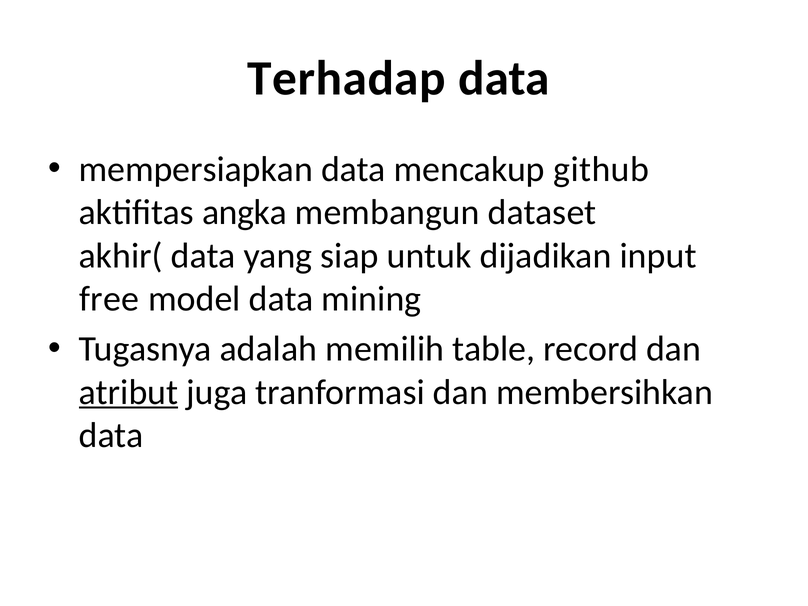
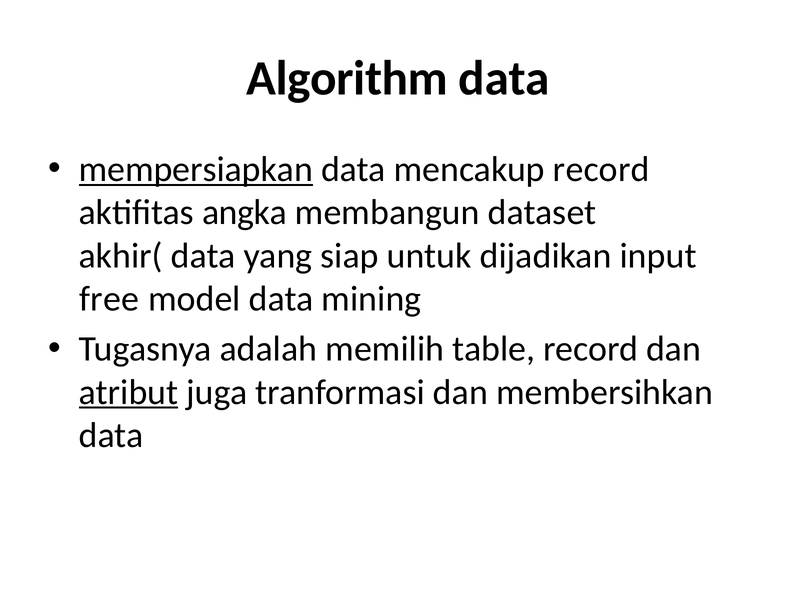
Terhadap: Terhadap -> Algorithm
mempersiapkan underline: none -> present
mencakup github: github -> record
